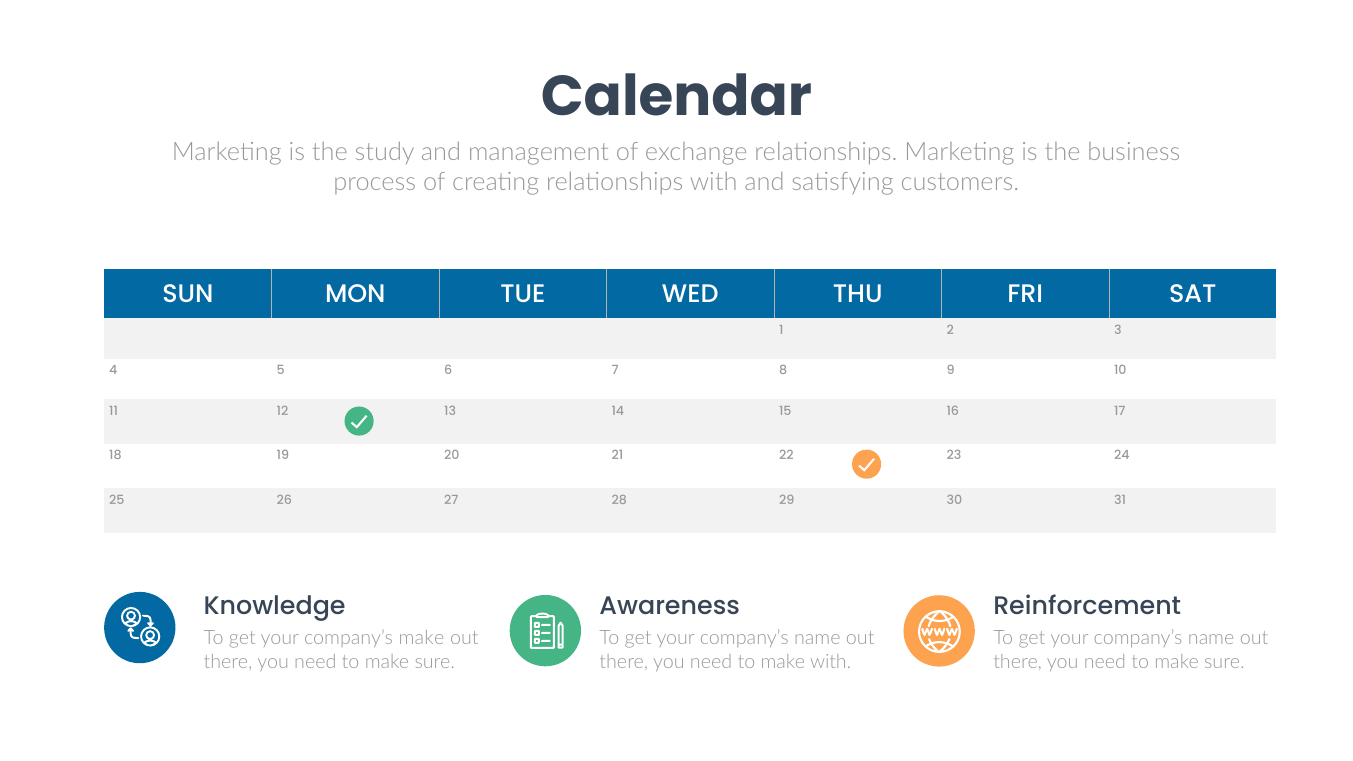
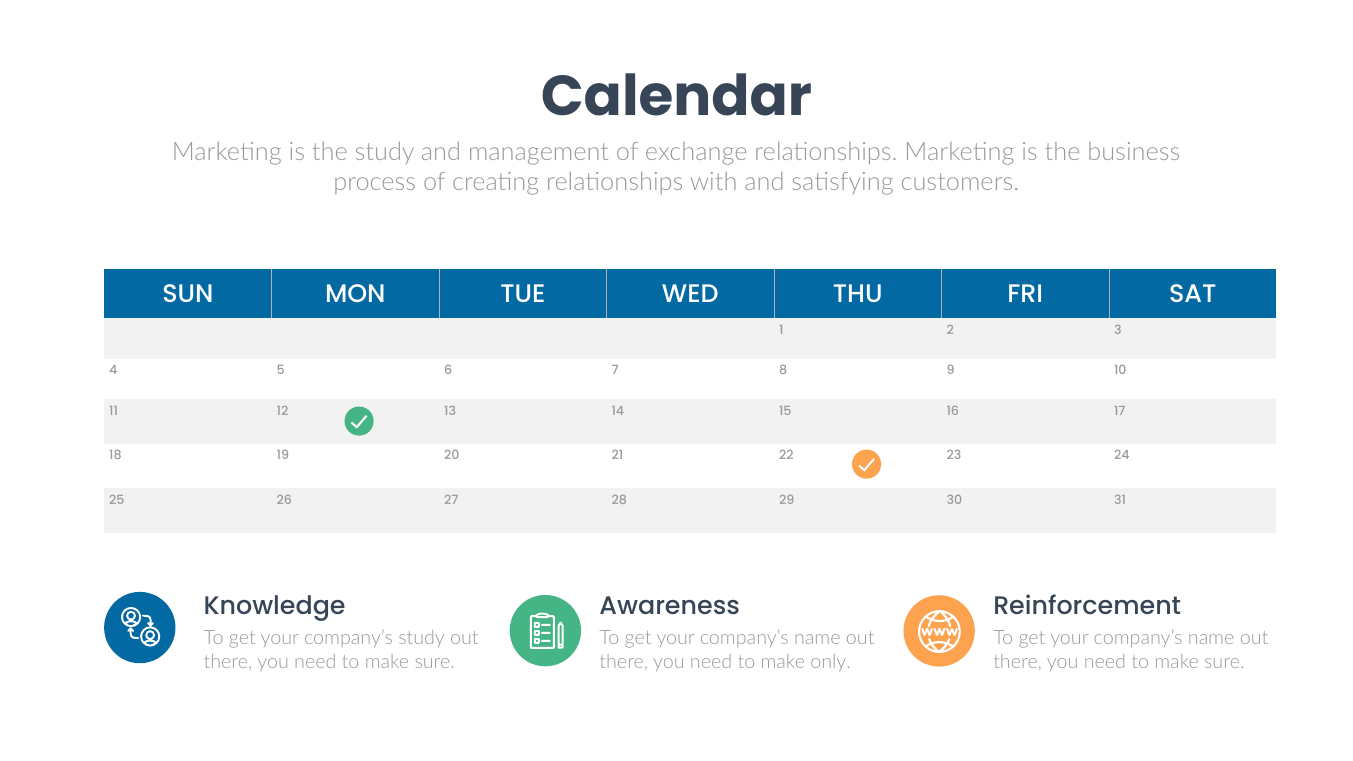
company’s make: make -> study
make with: with -> only
